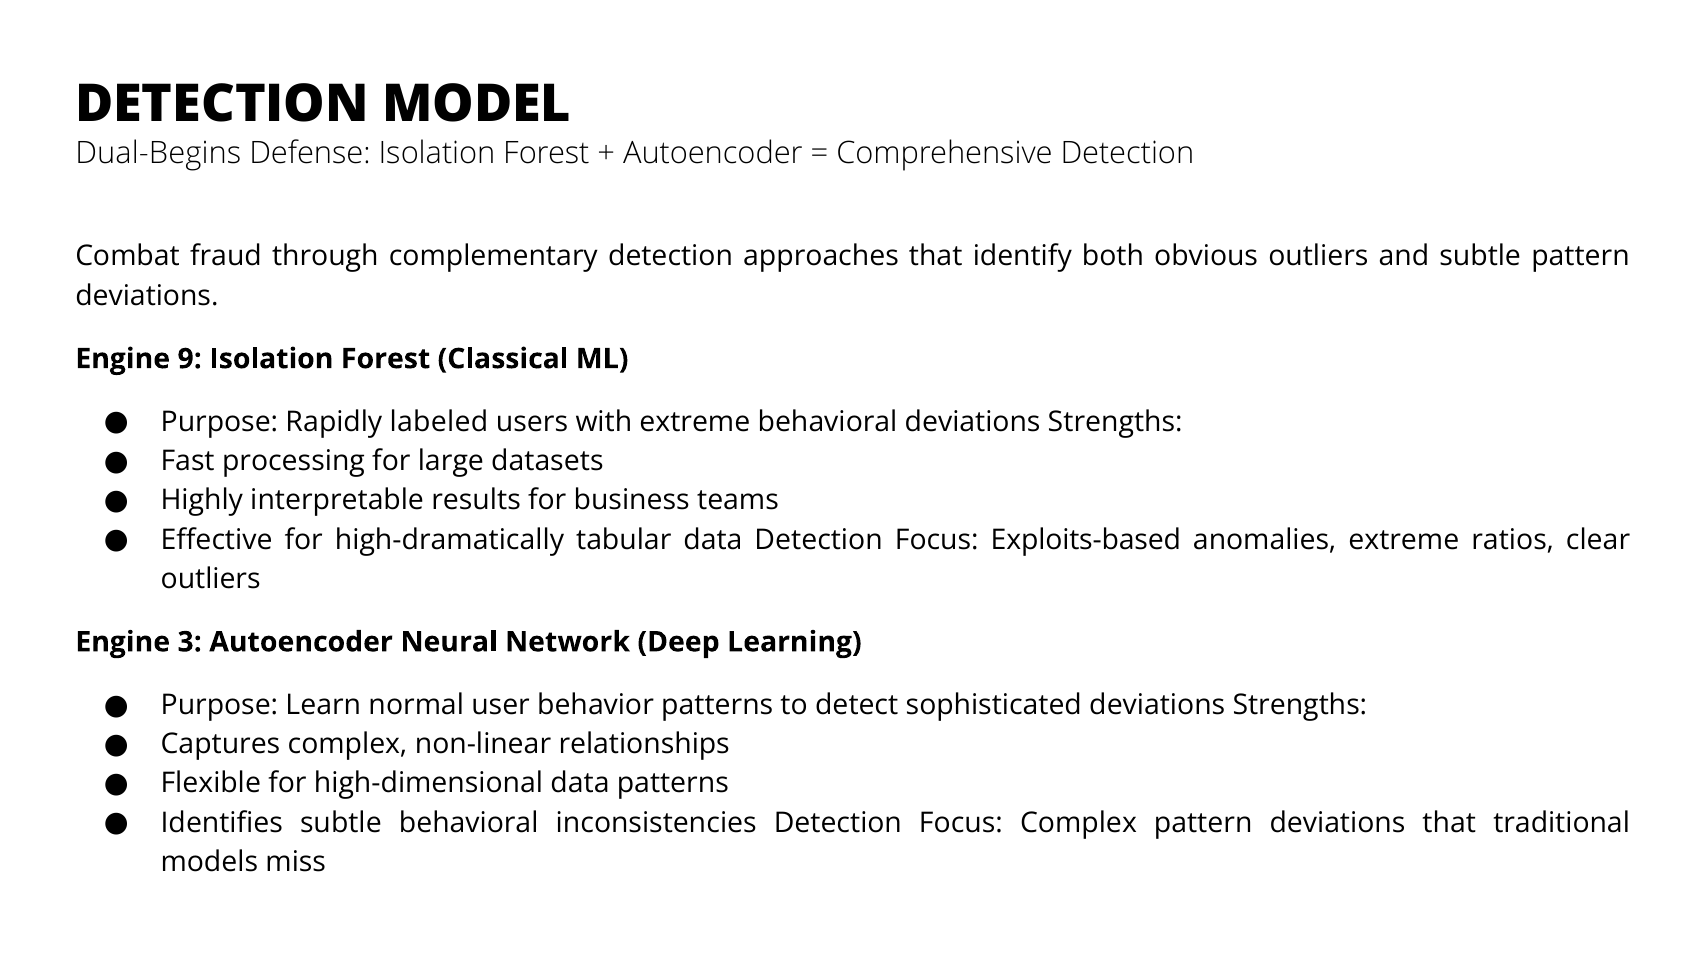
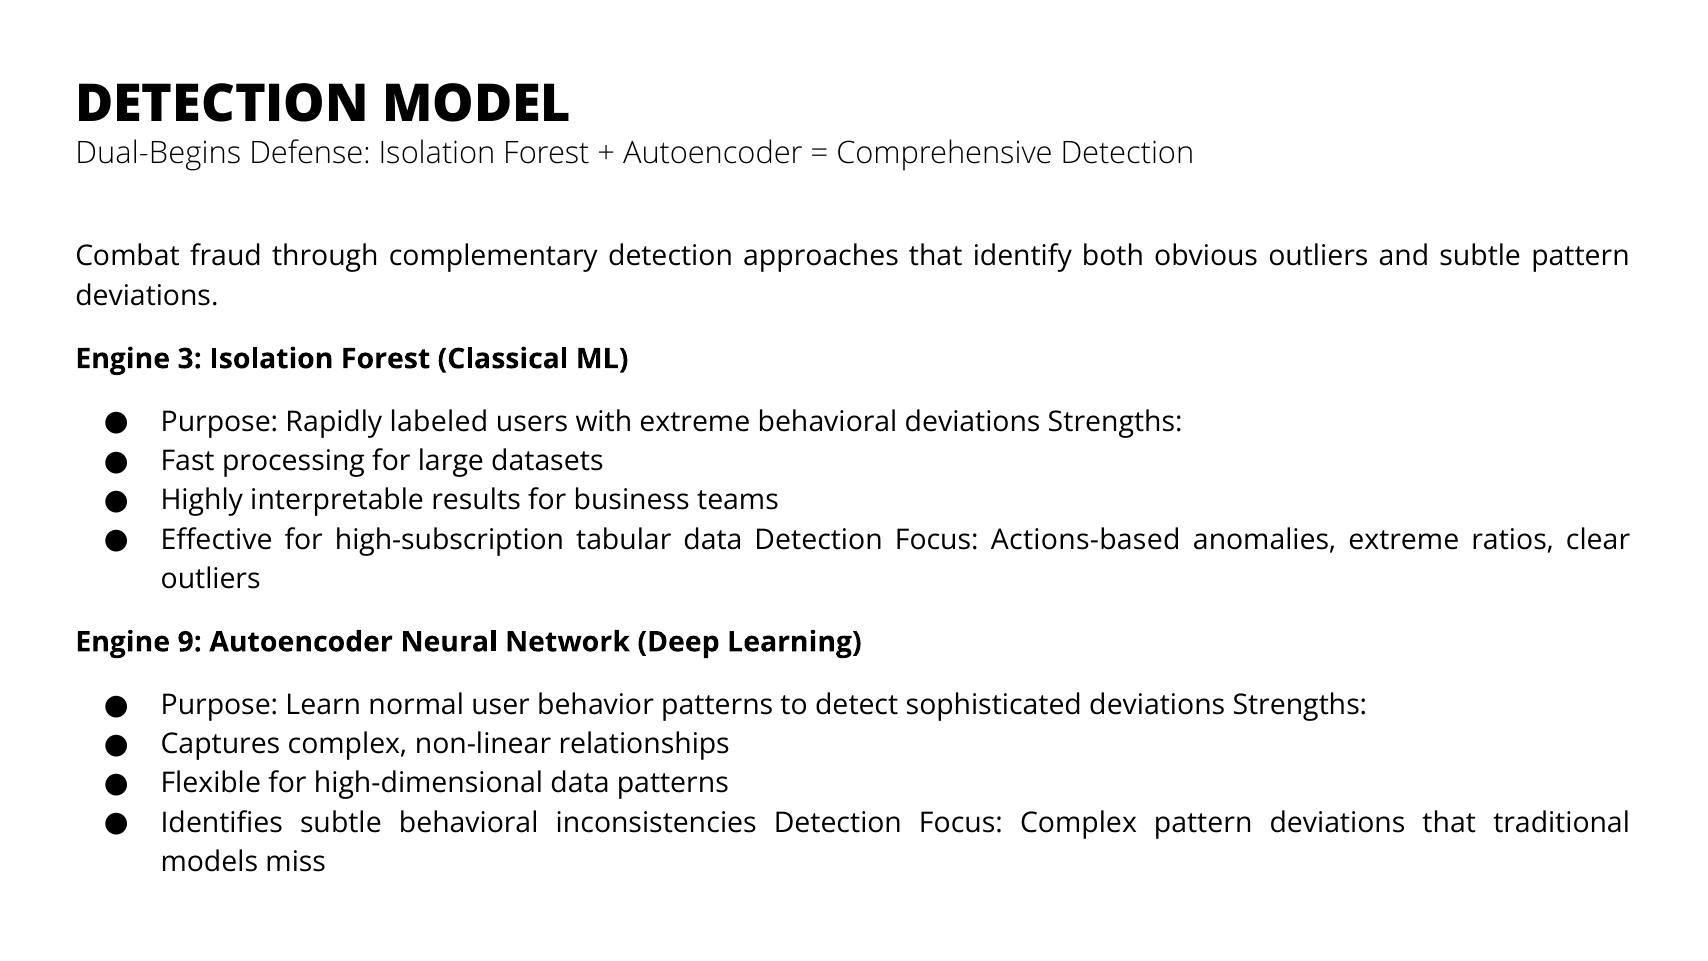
9: 9 -> 3
high-dramatically: high-dramatically -> high-subscription
Exploits-based: Exploits-based -> Actions-based
3: 3 -> 9
